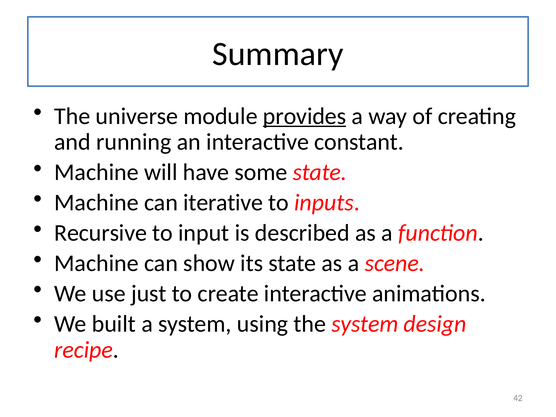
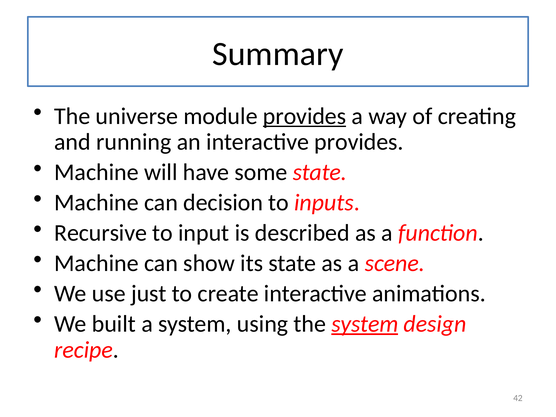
interactive constant: constant -> provides
iterative: iterative -> decision
system at (365, 324) underline: none -> present
